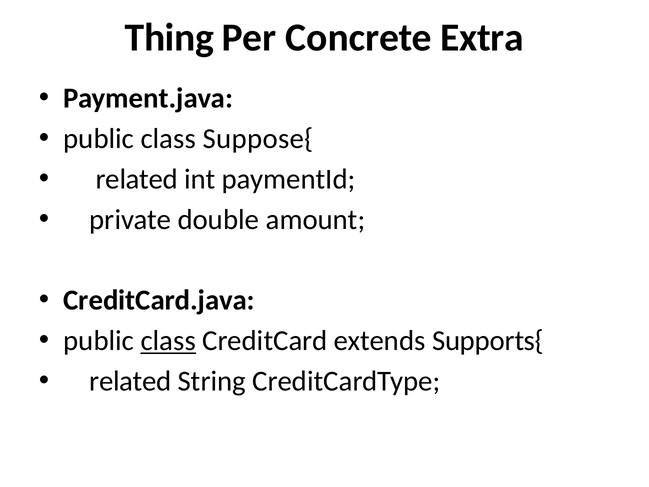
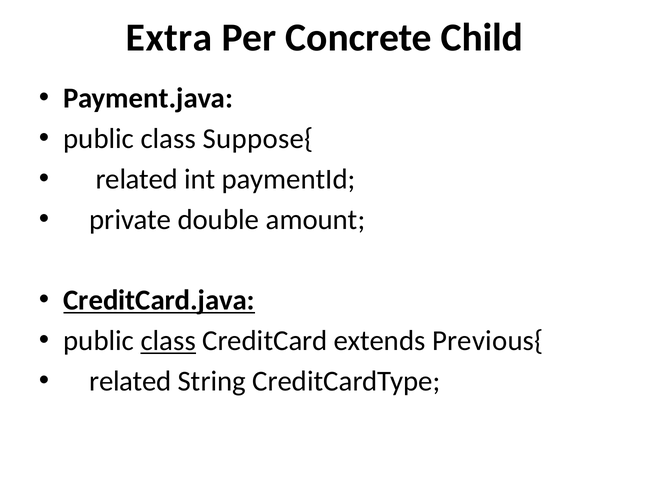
Thing: Thing -> Extra
Extra: Extra -> Child
CreditCard.java underline: none -> present
Supports{: Supports{ -> Previous{
